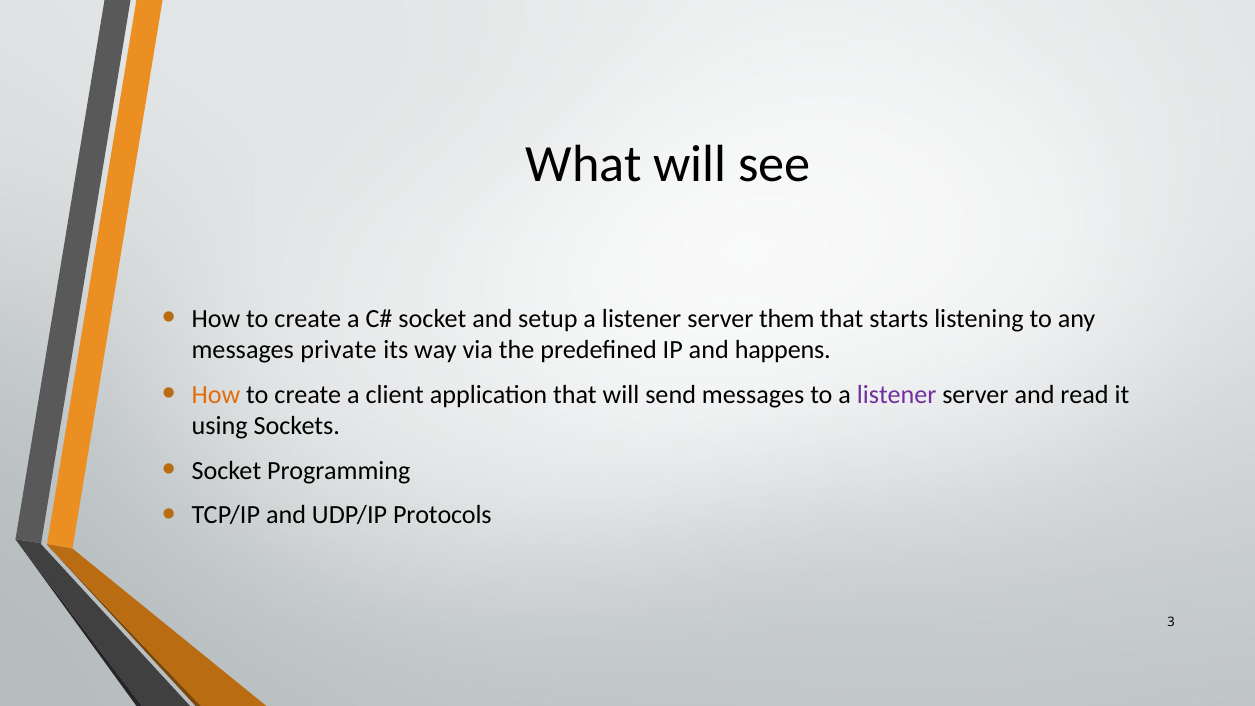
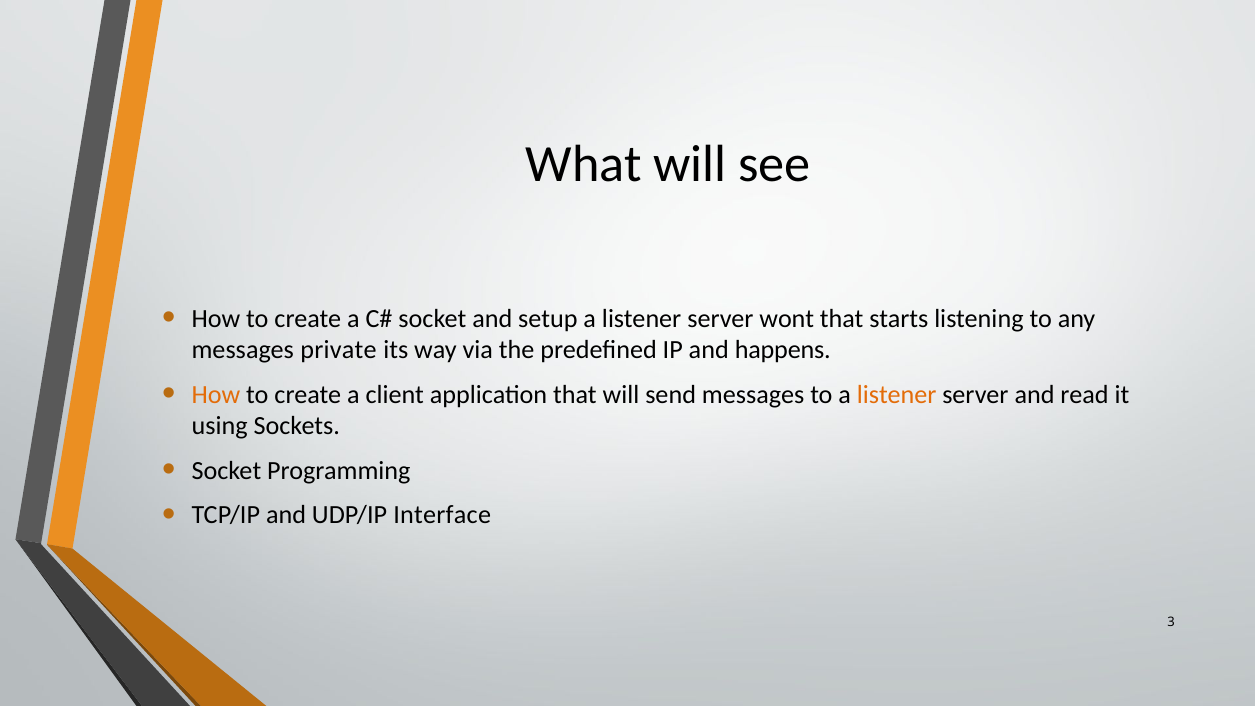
them: them -> wont
listener at (897, 394) colour: purple -> orange
Protocols: Protocols -> Interface
